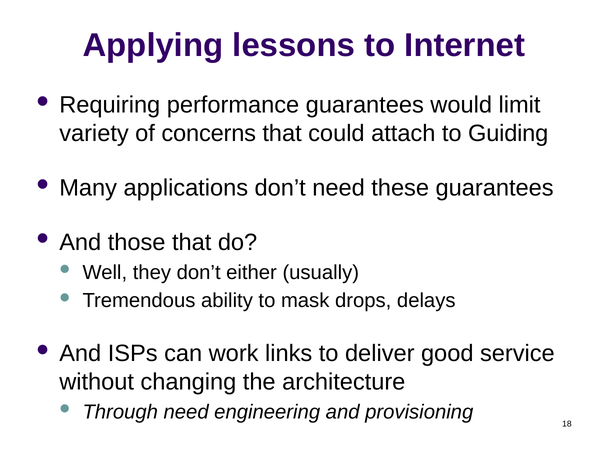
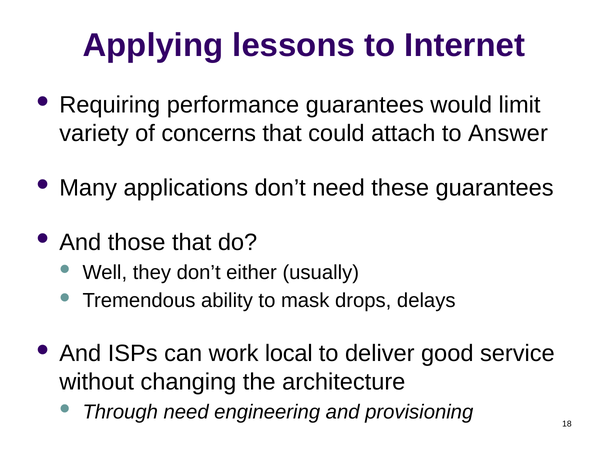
Guiding: Guiding -> Answer
links: links -> local
